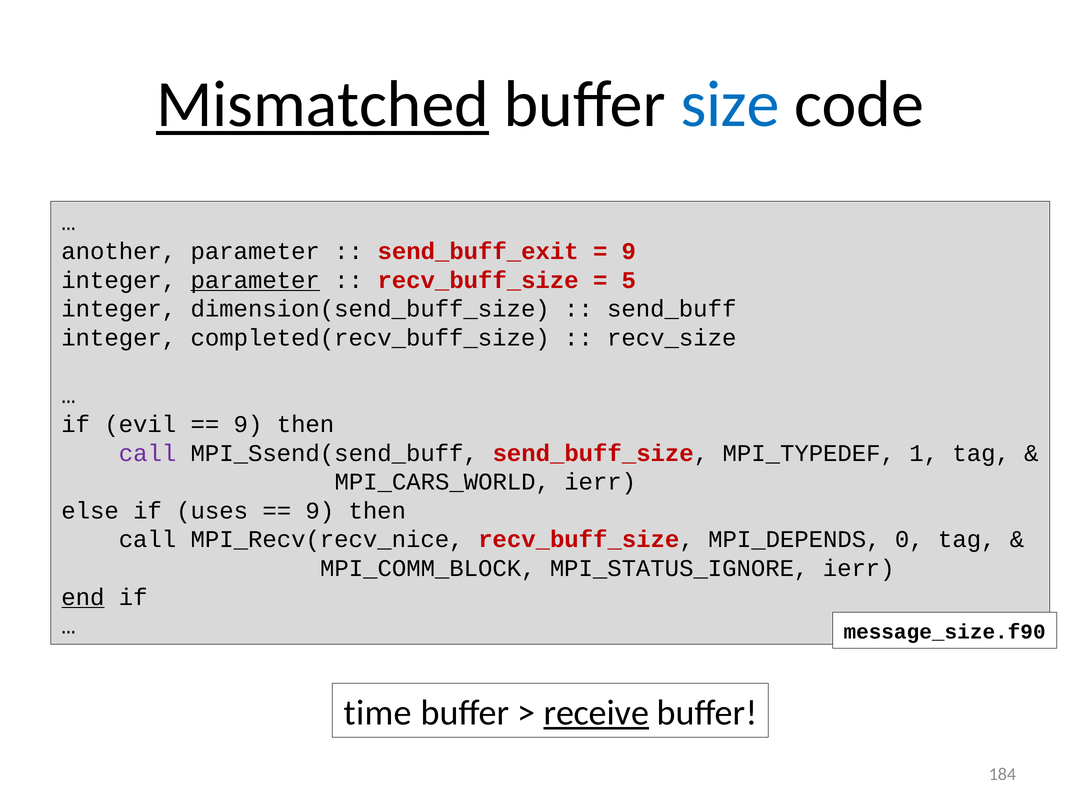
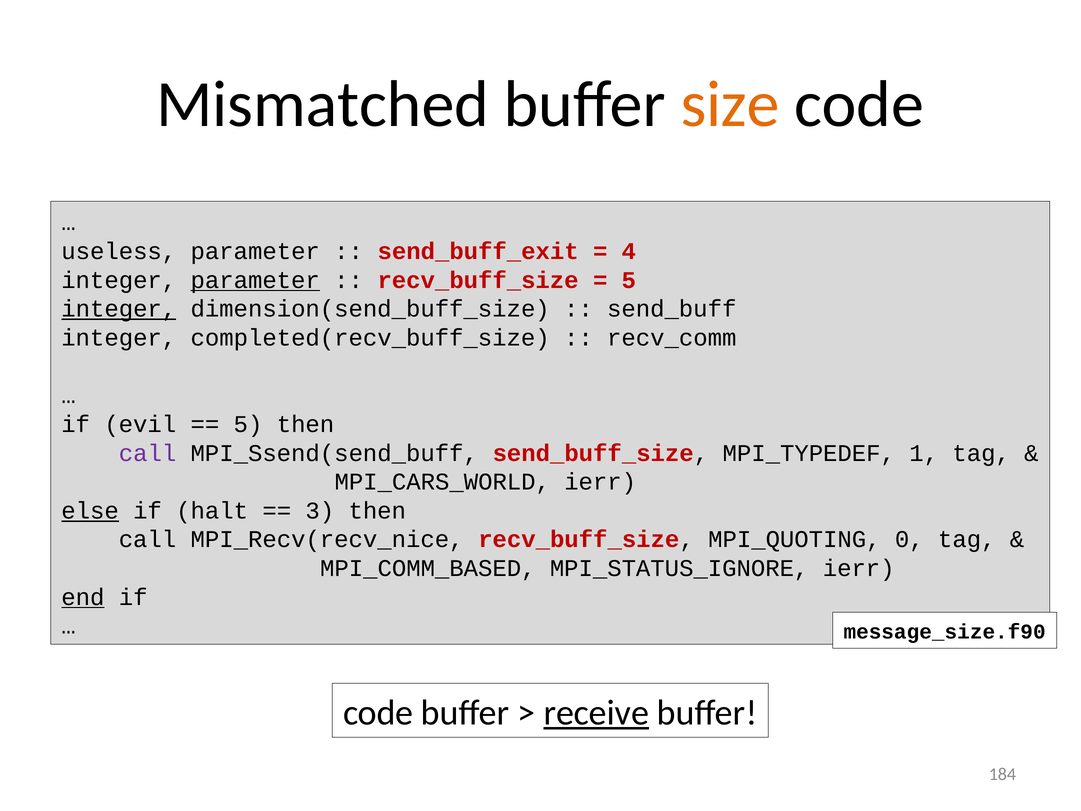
Mismatched underline: present -> none
size colour: blue -> orange
another: another -> useless
9 at (629, 251): 9 -> 4
integer at (119, 309) underline: none -> present
recv_size: recv_size -> recv_comm
9 at (248, 424): 9 -> 5
else underline: none -> present
uses: uses -> halt
9 at (320, 511): 9 -> 3
MPI_DEPENDS: MPI_DEPENDS -> MPI_QUOTING
MPI_COMM_BLOCK: MPI_COMM_BLOCK -> MPI_COMM_BASED
time at (378, 713): time -> code
